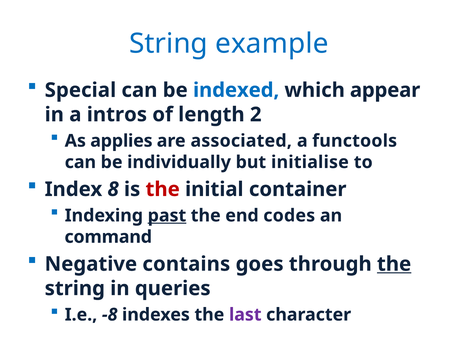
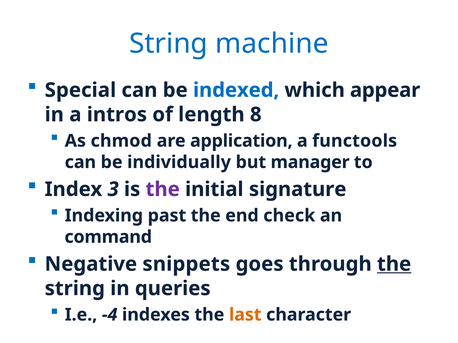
example: example -> machine
2: 2 -> 8
applies: applies -> chmod
associated: associated -> application
initialise: initialise -> manager
8: 8 -> 3
the at (163, 190) colour: red -> purple
container: container -> signature
past underline: present -> none
codes: codes -> check
contains: contains -> snippets
-8: -8 -> -4
last colour: purple -> orange
